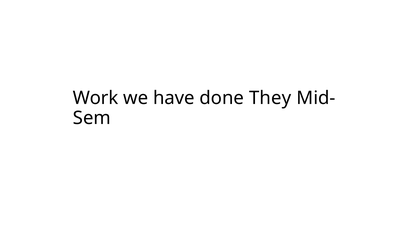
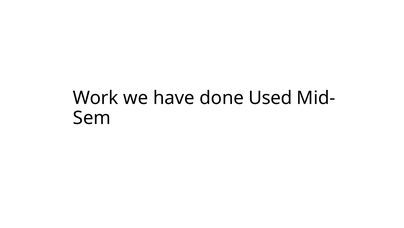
They: They -> Used
